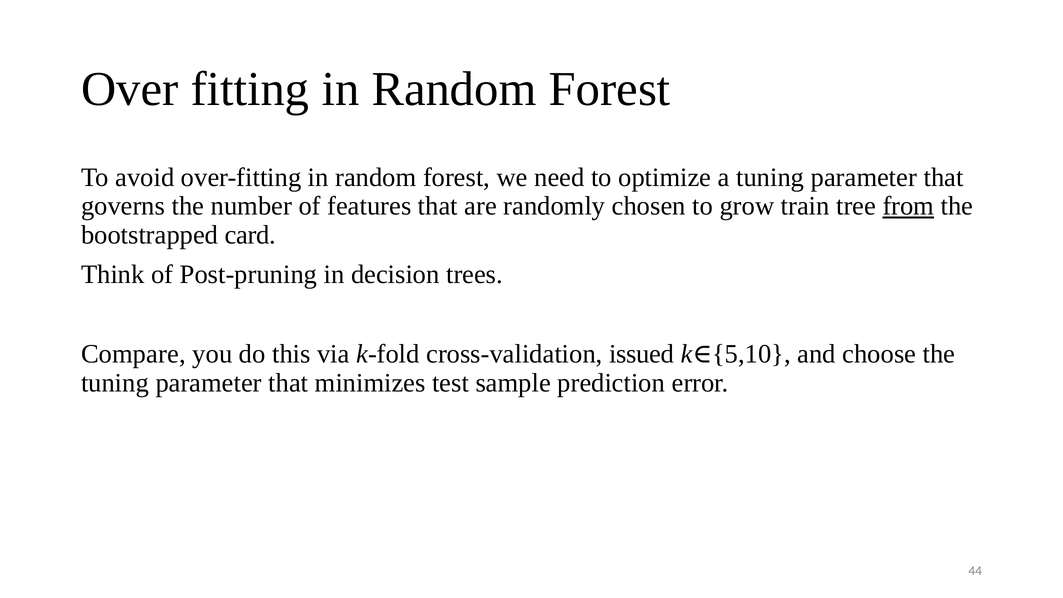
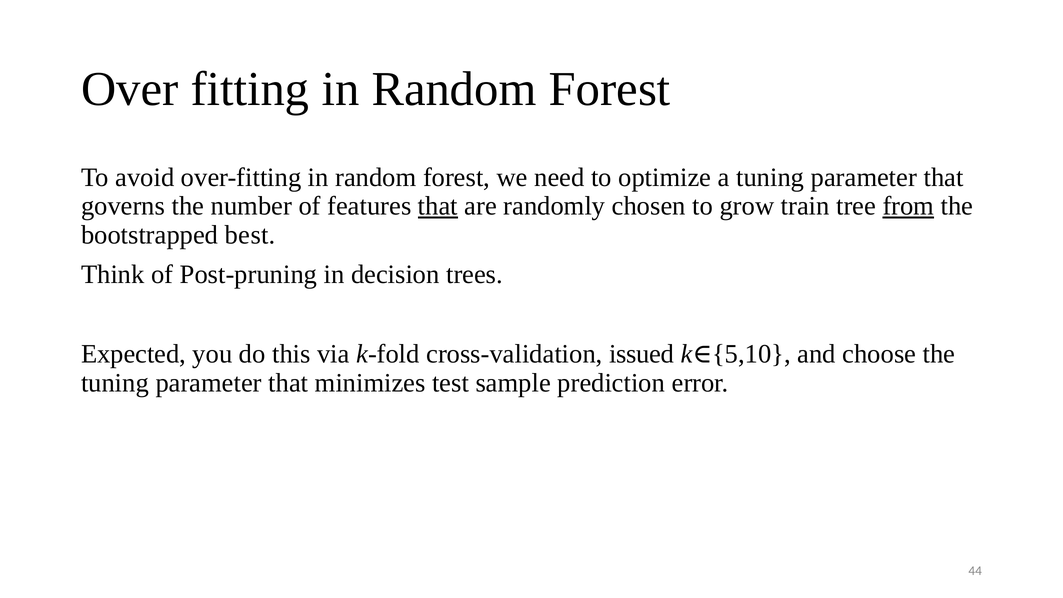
that at (438, 206) underline: none -> present
card: card -> best
Compare: Compare -> Expected
